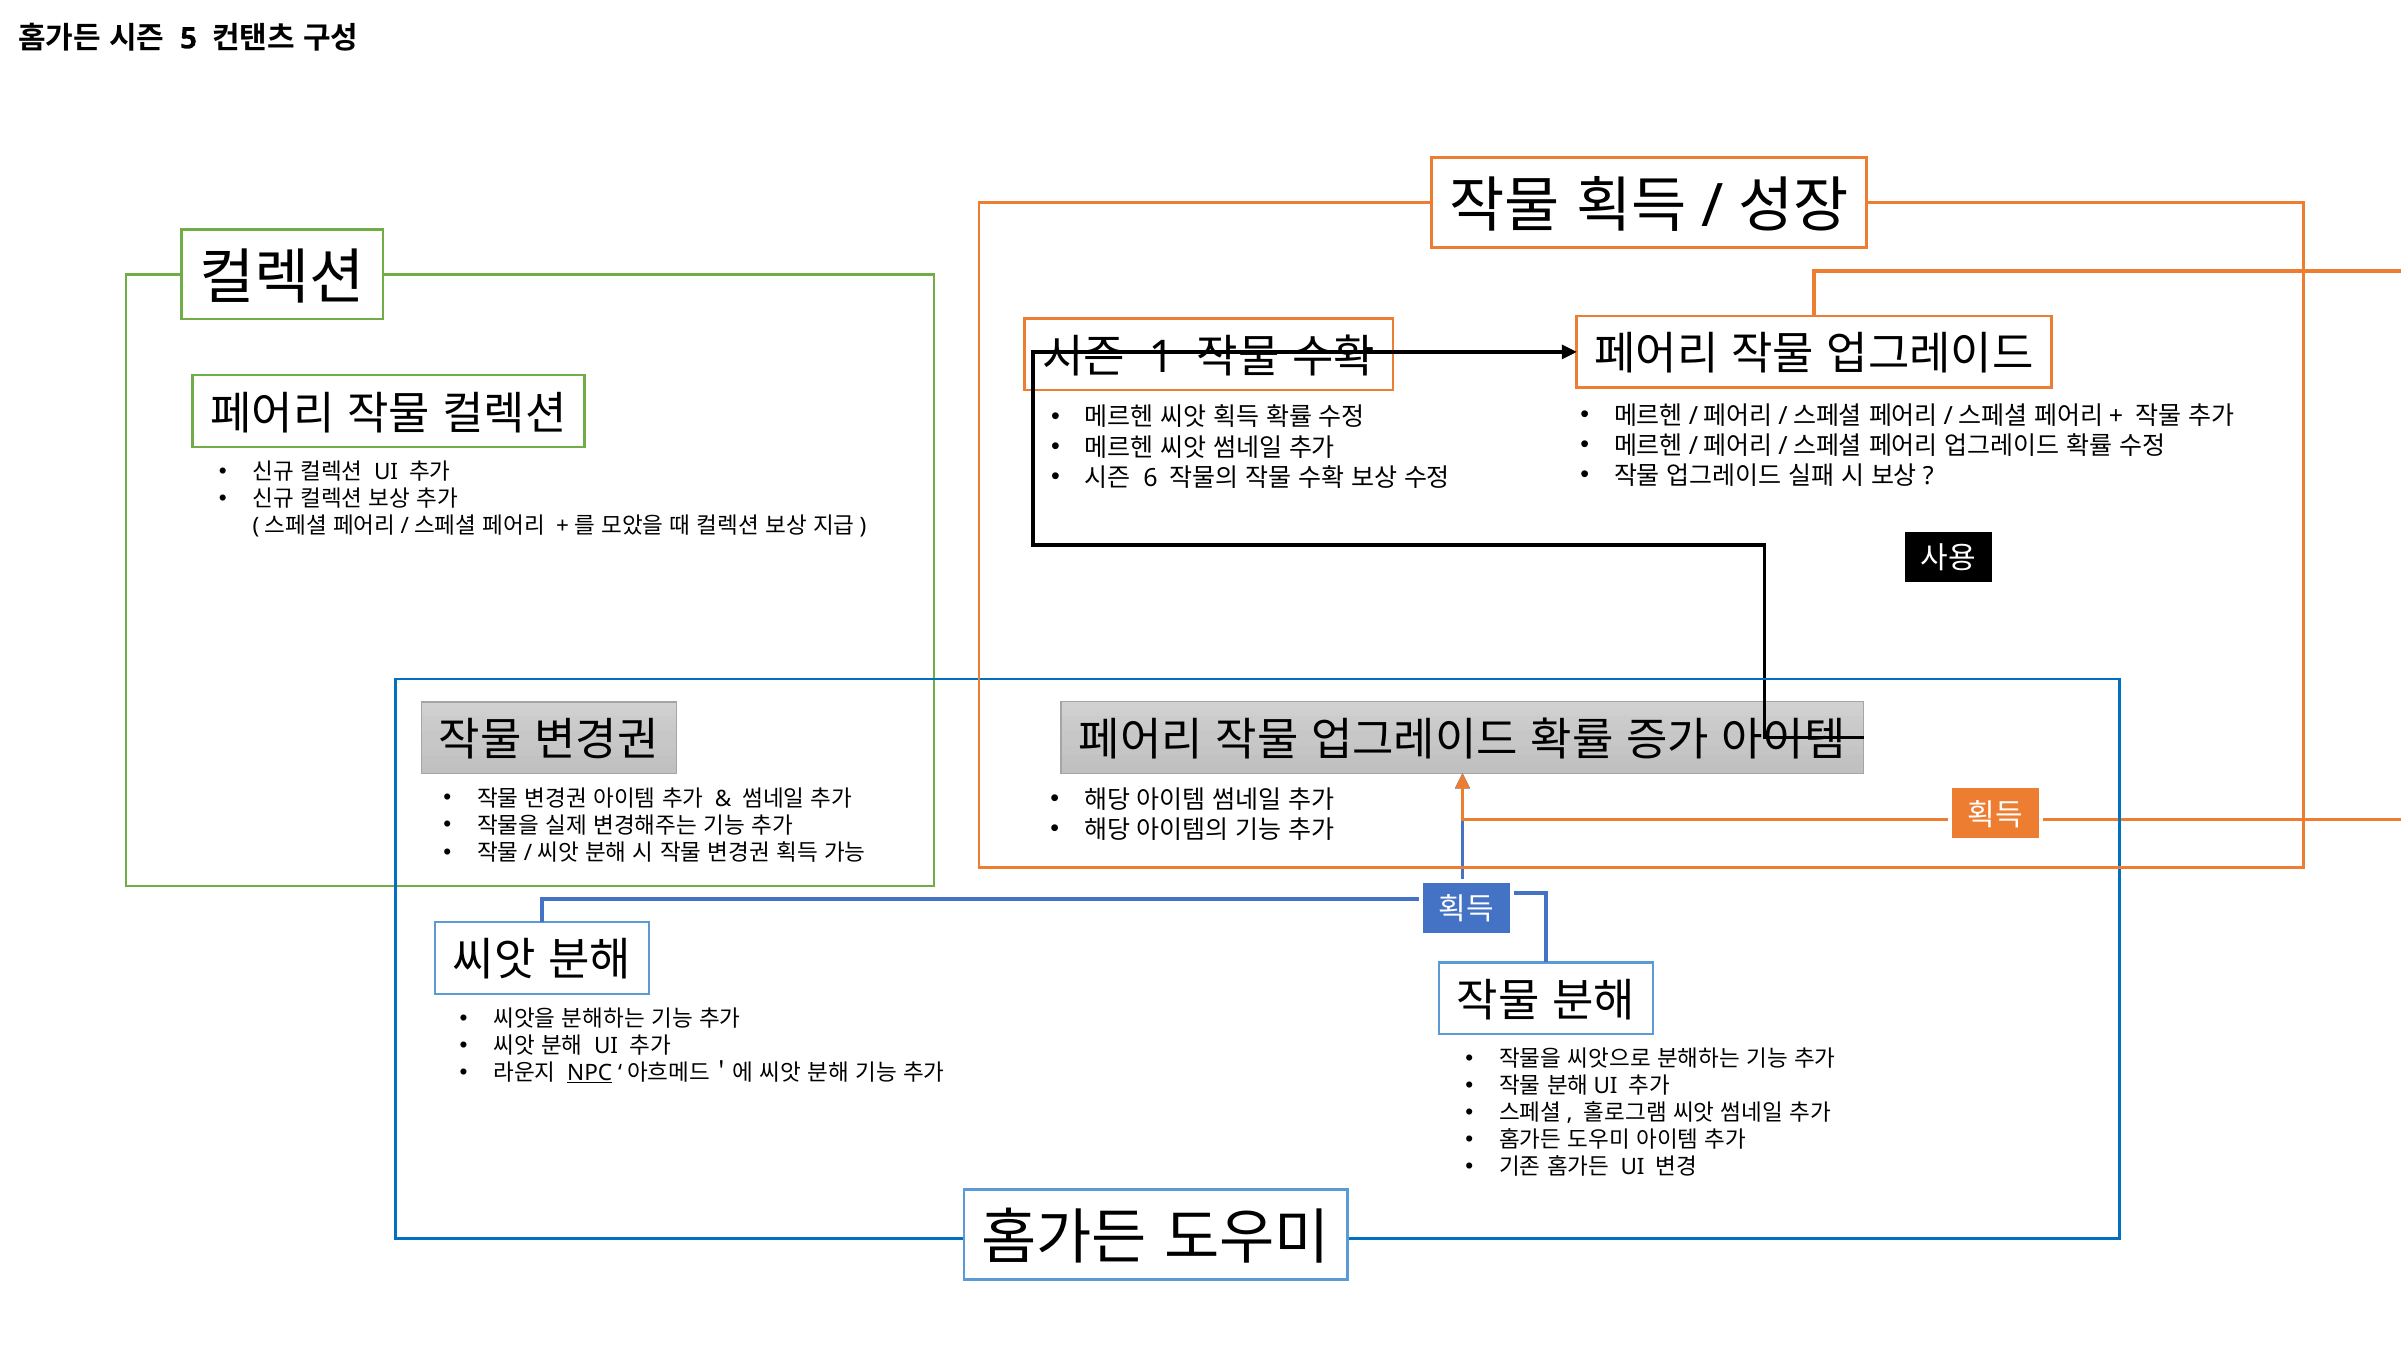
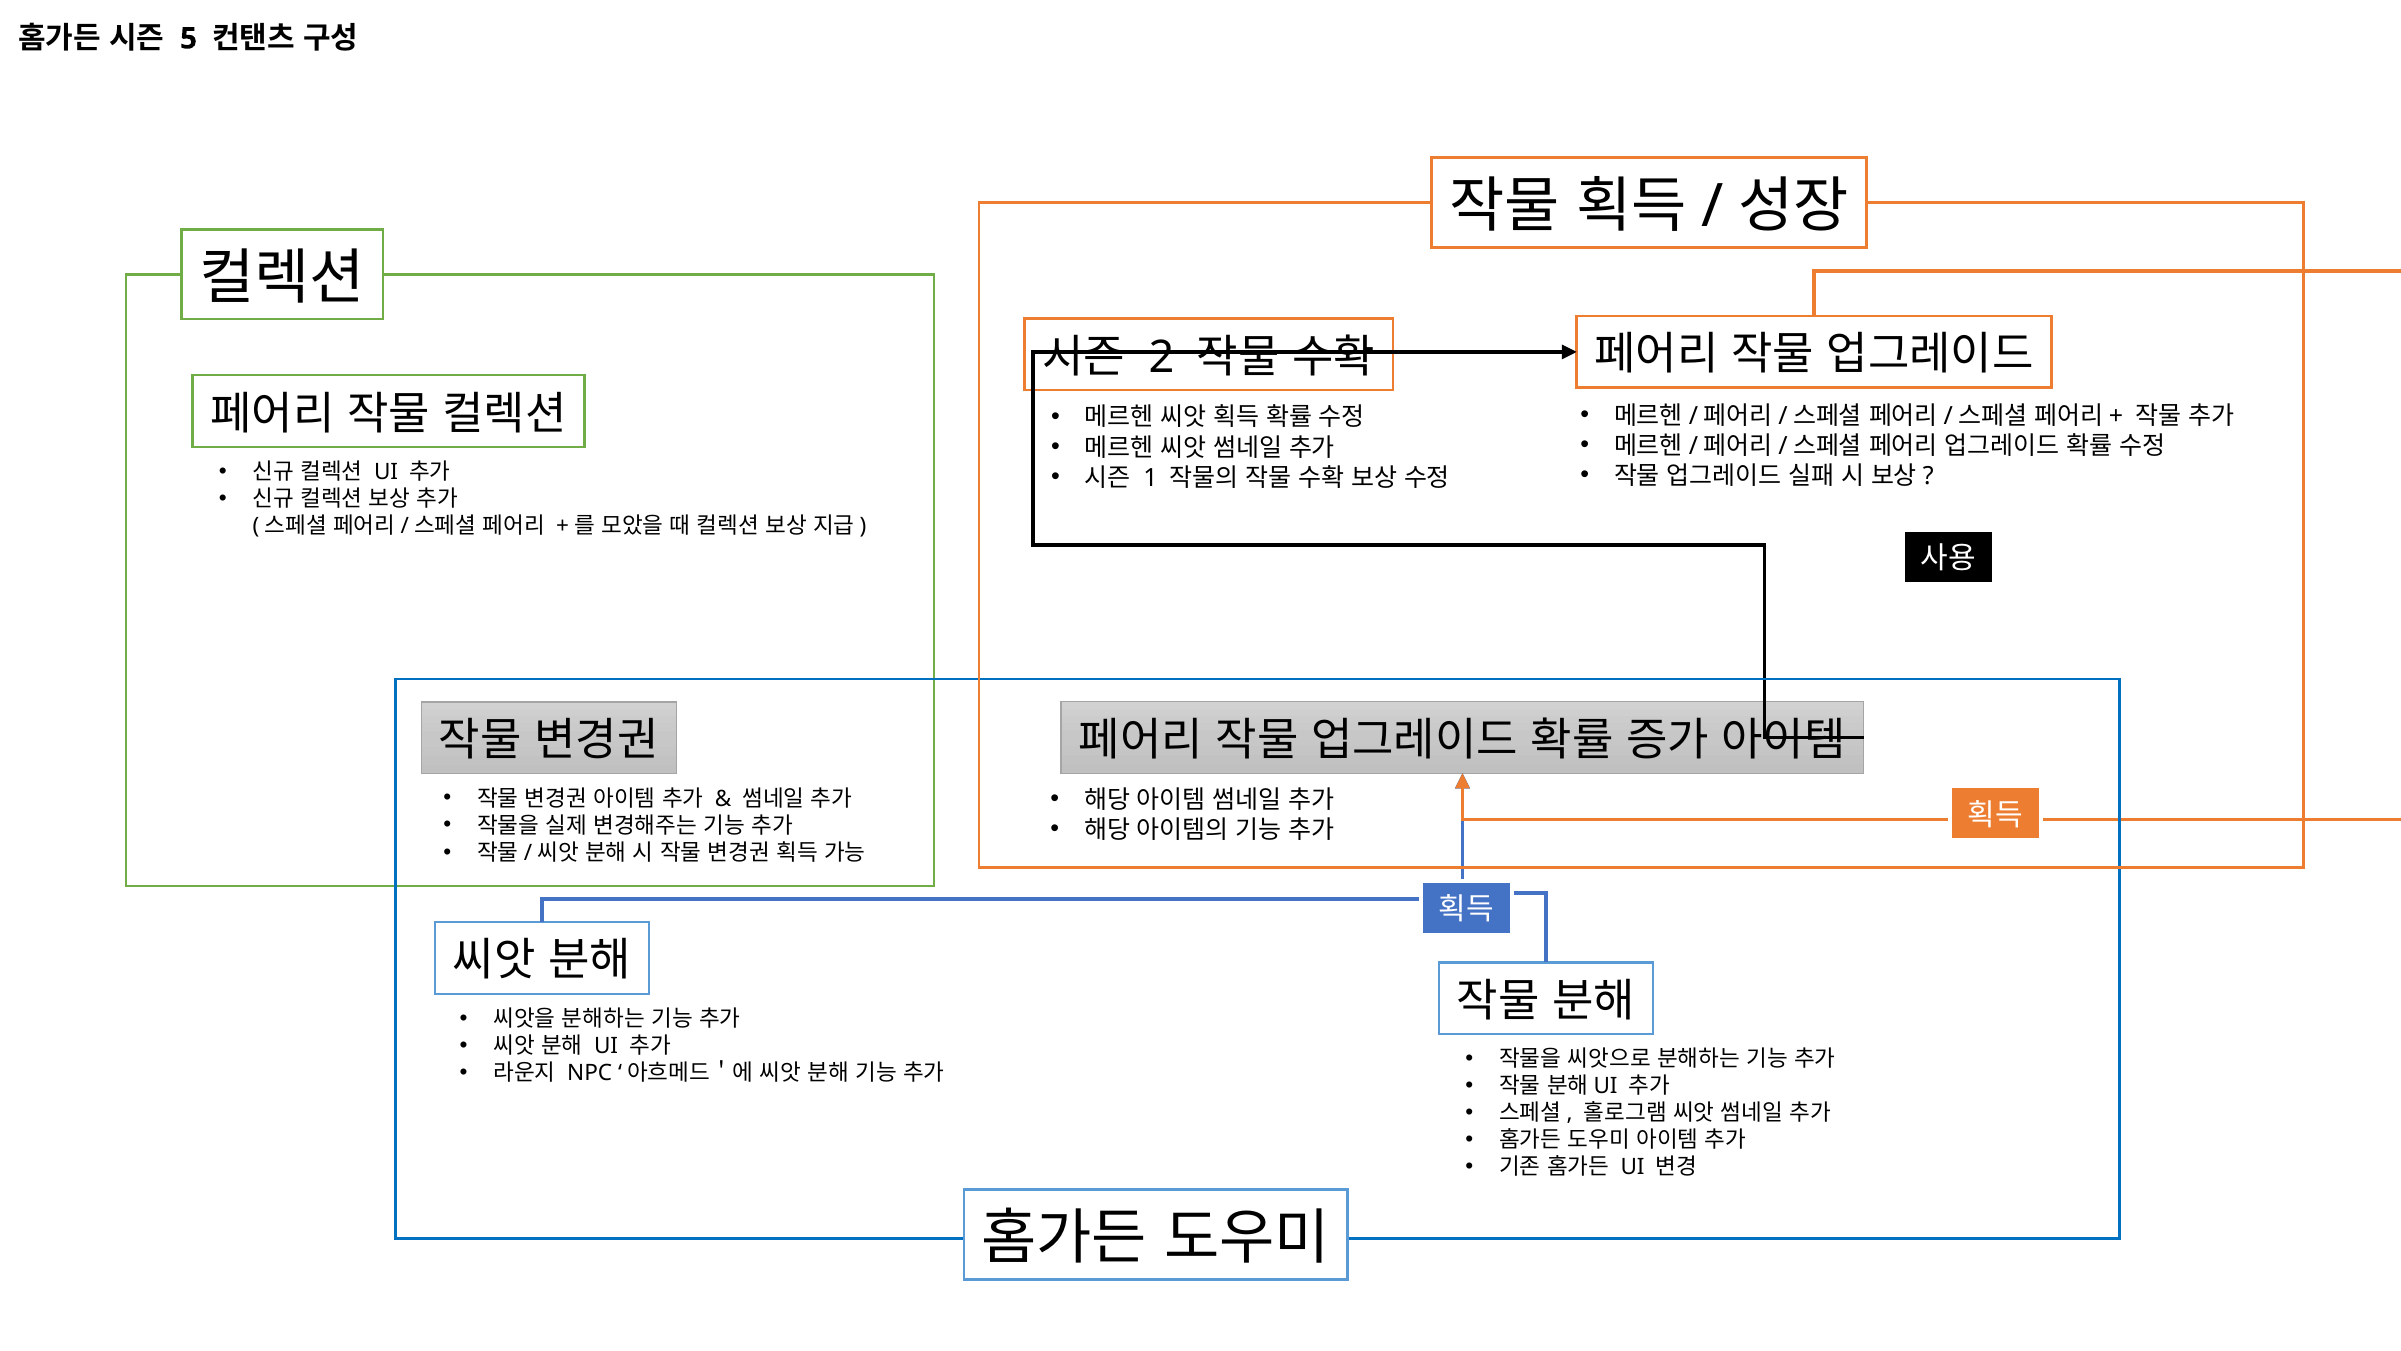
1: 1 -> 2
6: 6 -> 1
NPC underline: present -> none
